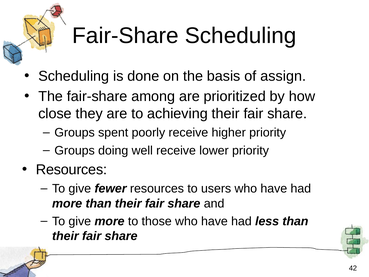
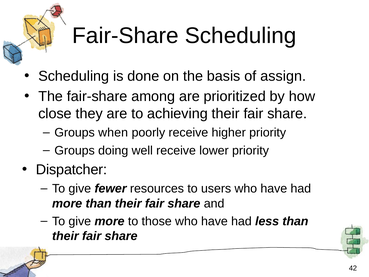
spent: spent -> when
Resources at (71, 170): Resources -> Dispatcher
